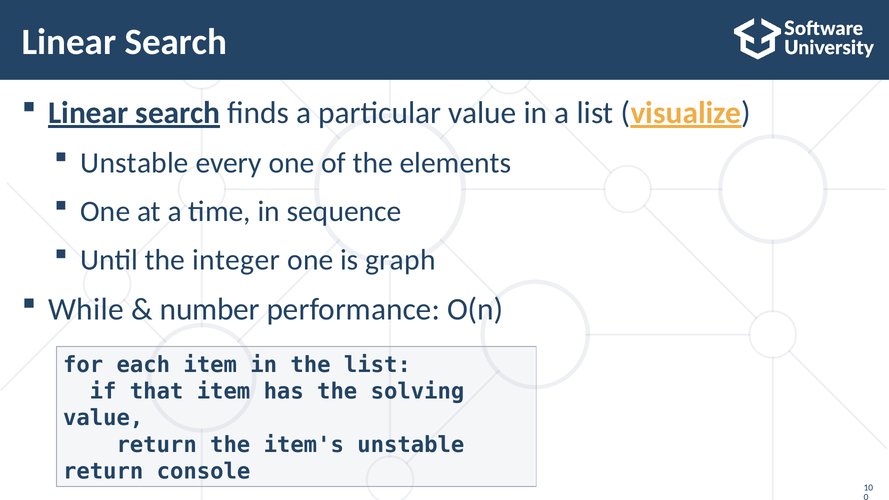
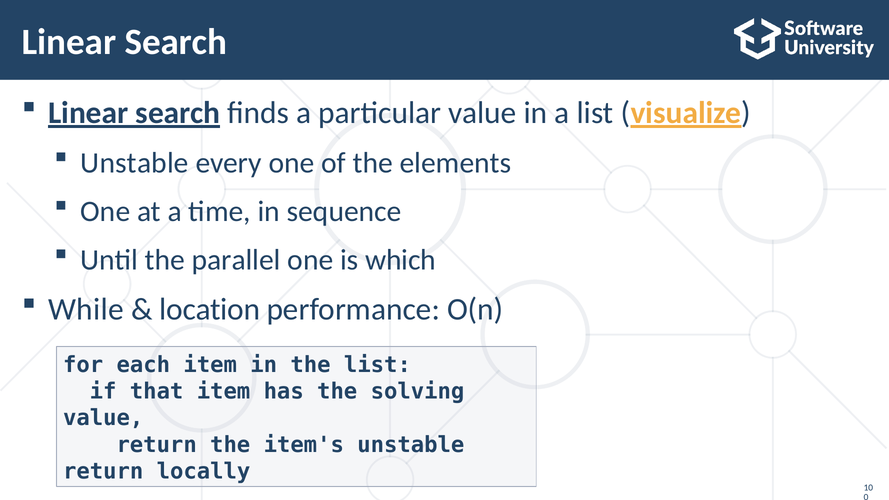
integer: integer -> parallel
graph: graph -> which
number: number -> location
console: console -> locally
